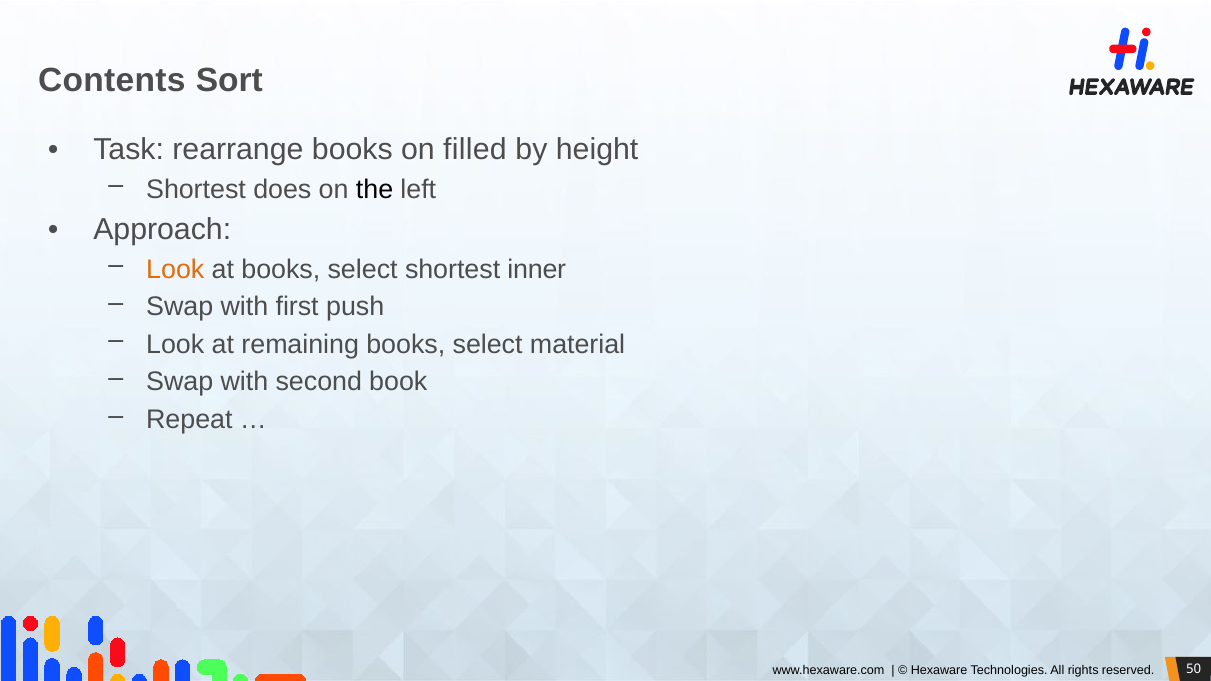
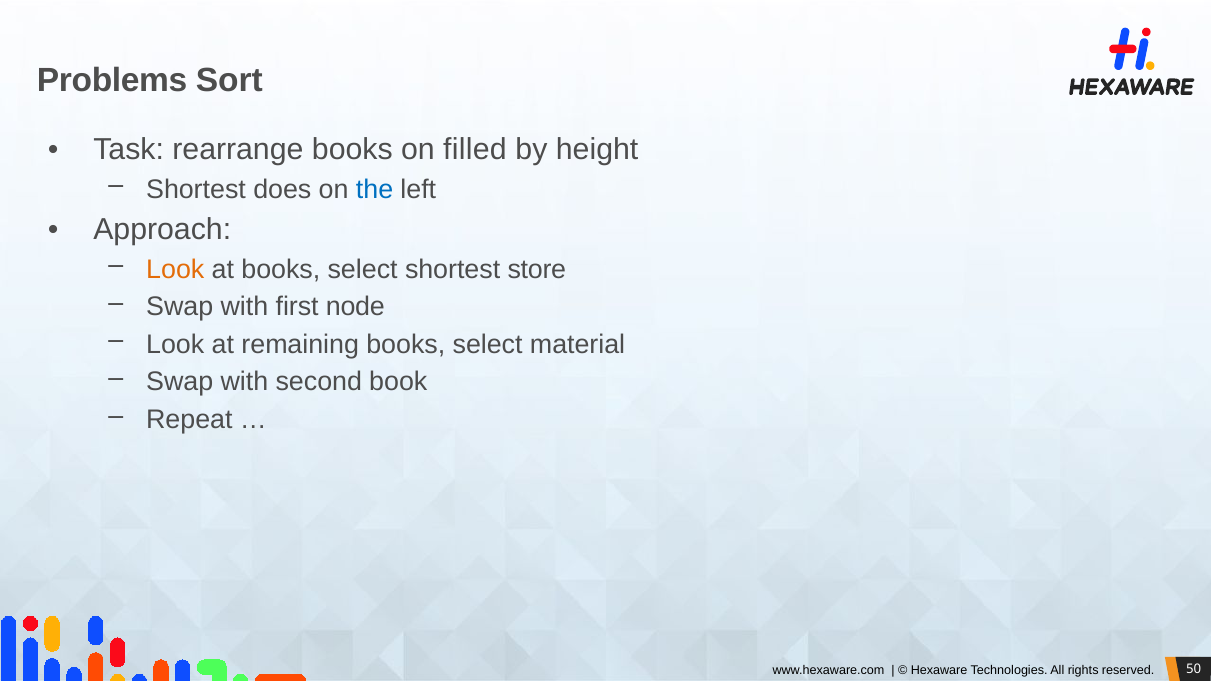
Contents: Contents -> Problems
the colour: black -> blue
inner: inner -> store
push: push -> node
